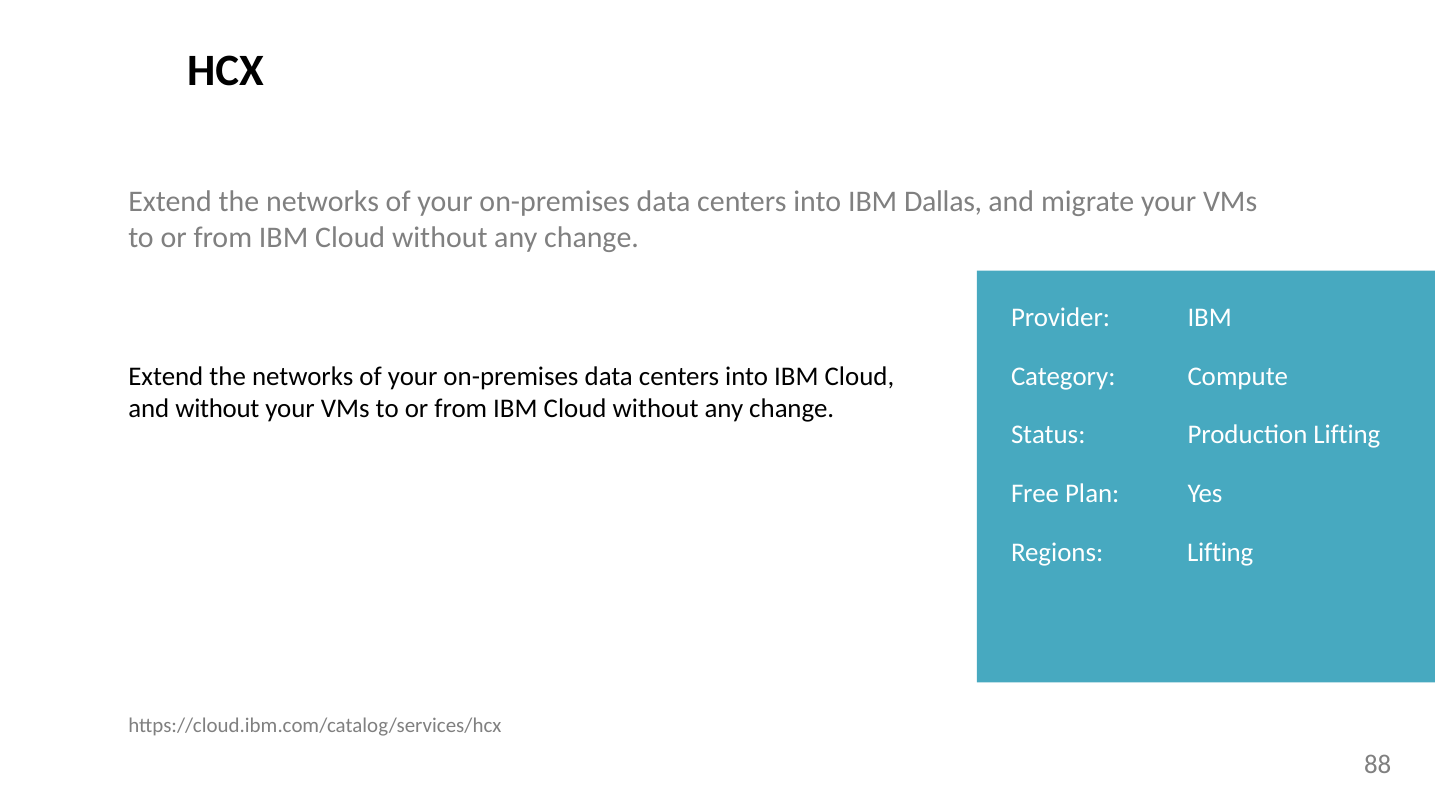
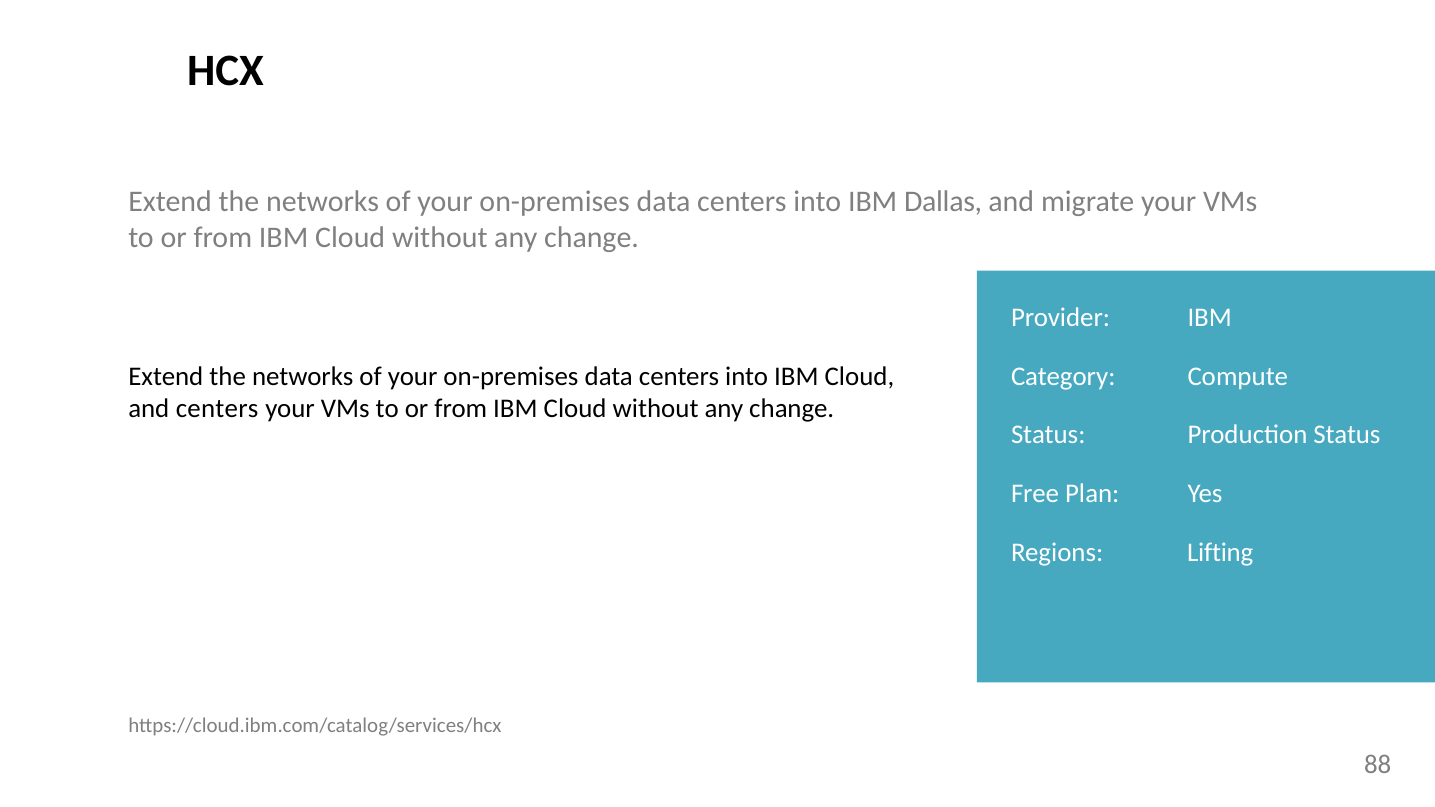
and without: without -> centers
Production Lifting: Lifting -> Status
